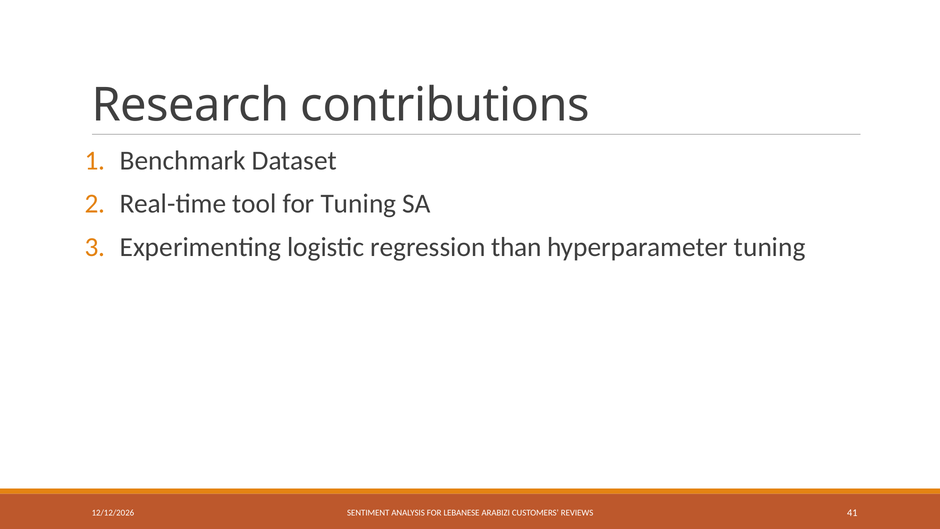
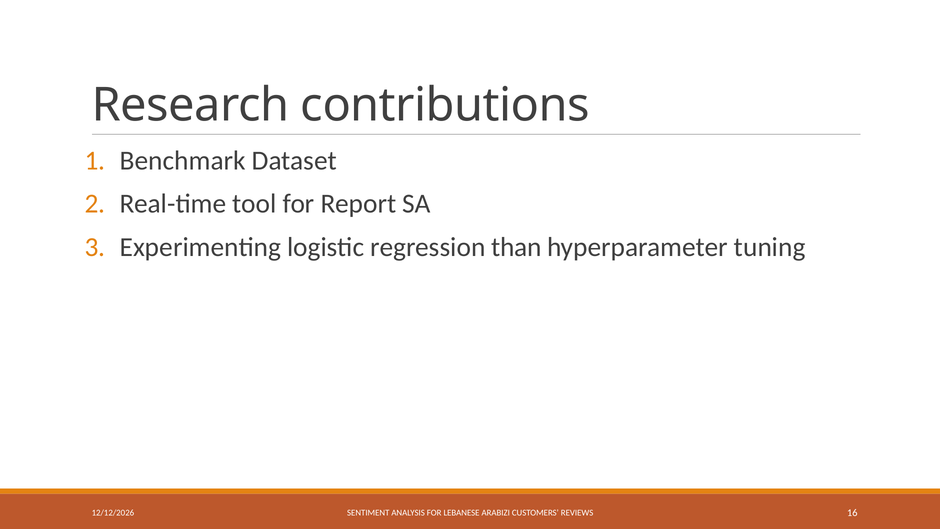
for Tuning: Tuning -> Report
41: 41 -> 16
